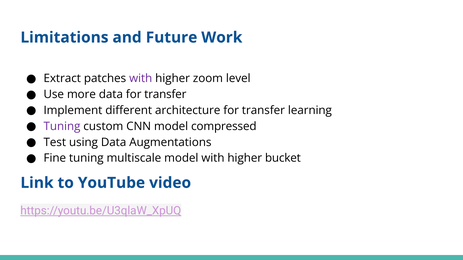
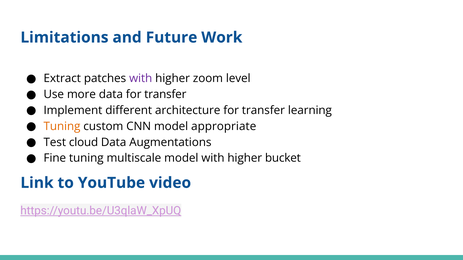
Tuning at (62, 126) colour: purple -> orange
compressed: compressed -> appropriate
using: using -> cloud
